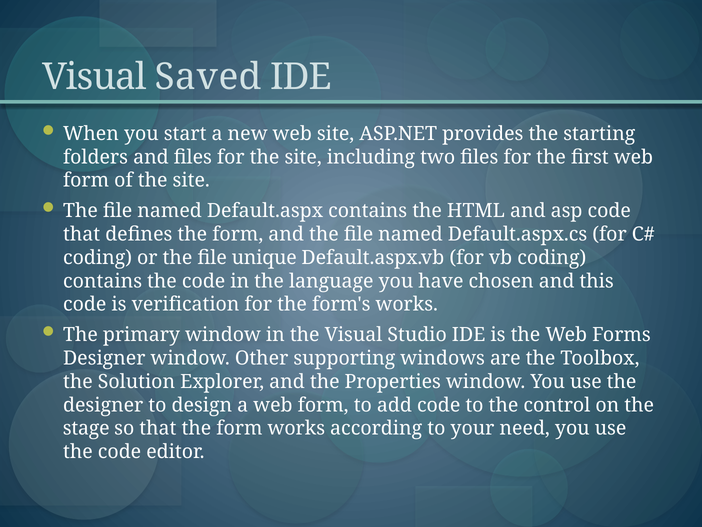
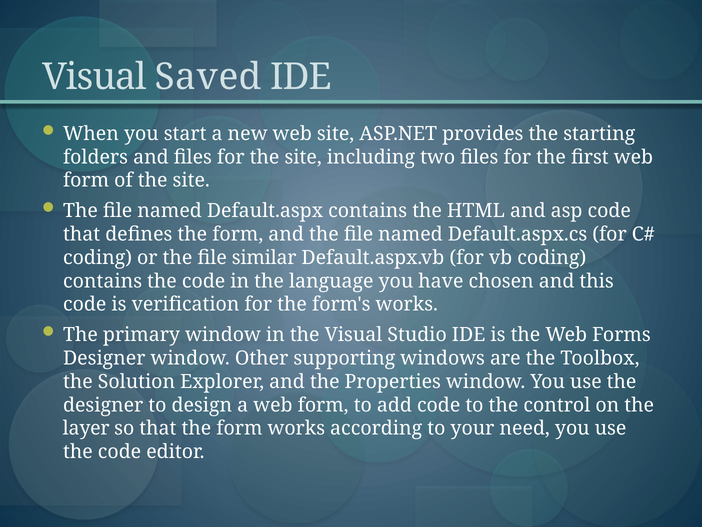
unique: unique -> similar
stage: stage -> layer
